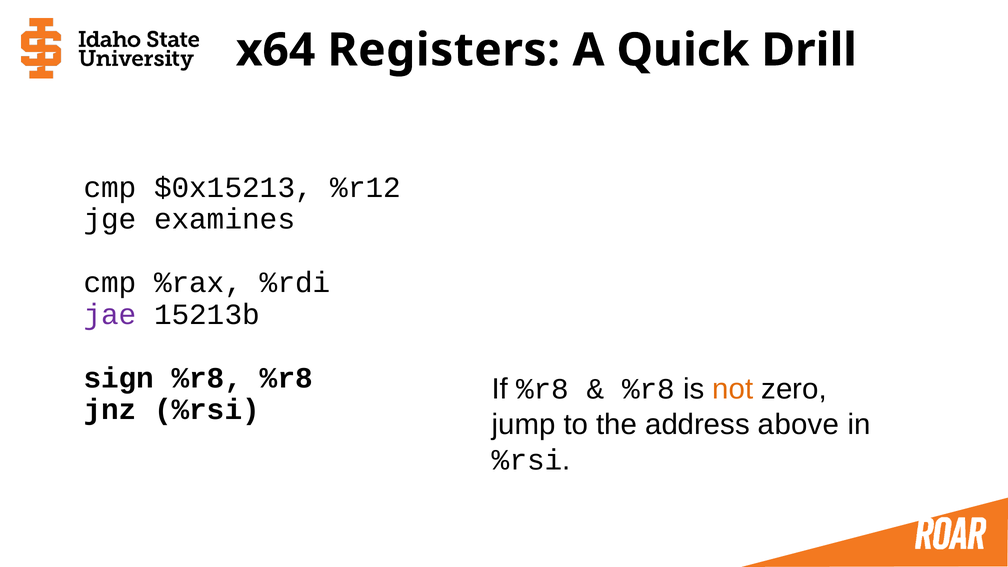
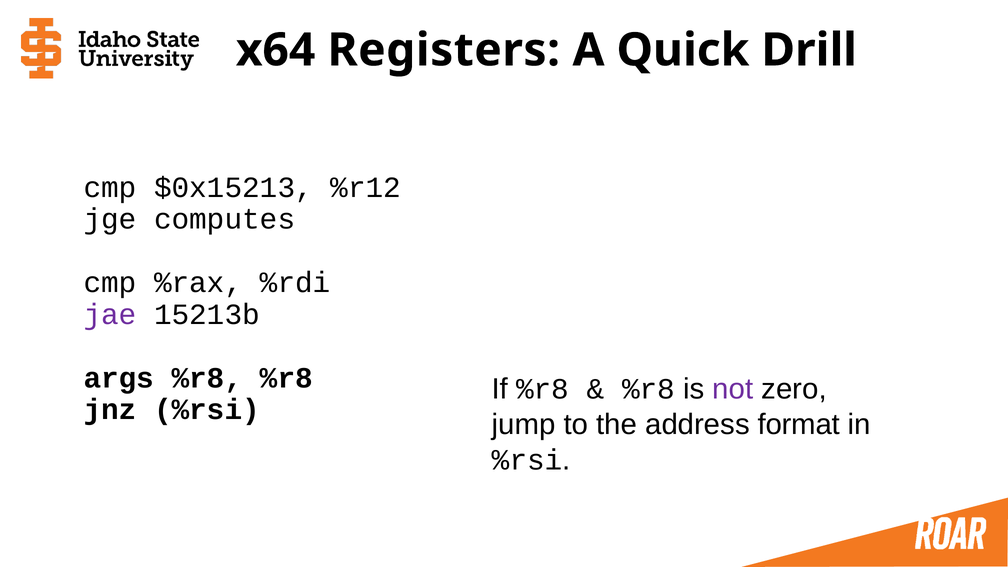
examines: examines -> computes
sign: sign -> args
not colour: orange -> purple
above: above -> format
